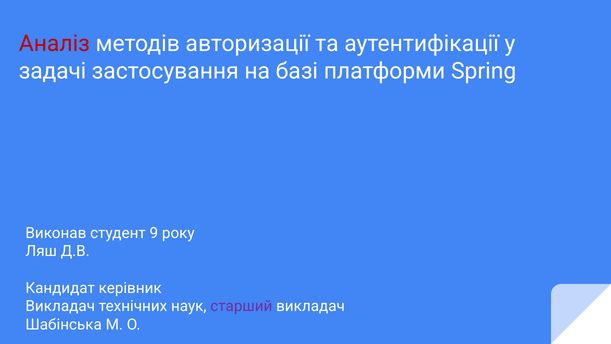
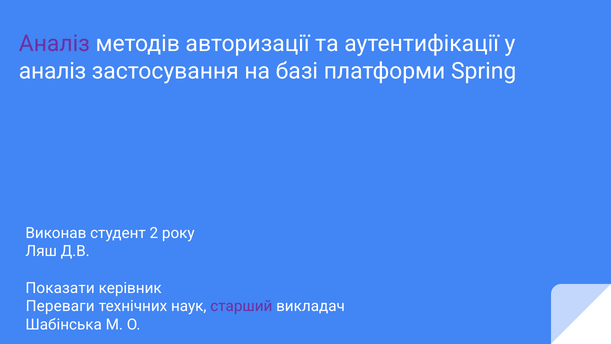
Аналіз at (54, 44) colour: red -> purple
задачі at (53, 71): задачі -> аналіз
9: 9 -> 2
Кандидат: Кандидат -> Показати
Викладач at (60, 306): Викладач -> Переваги
